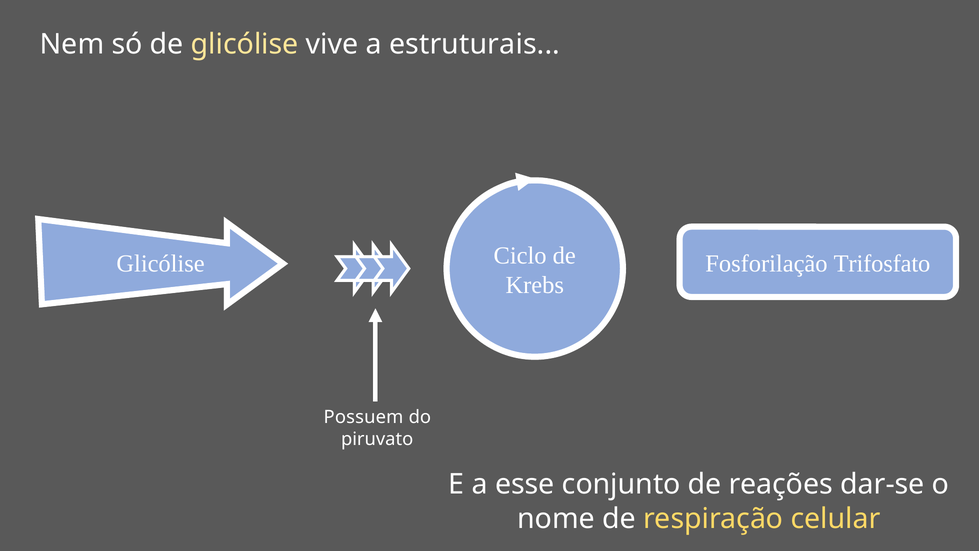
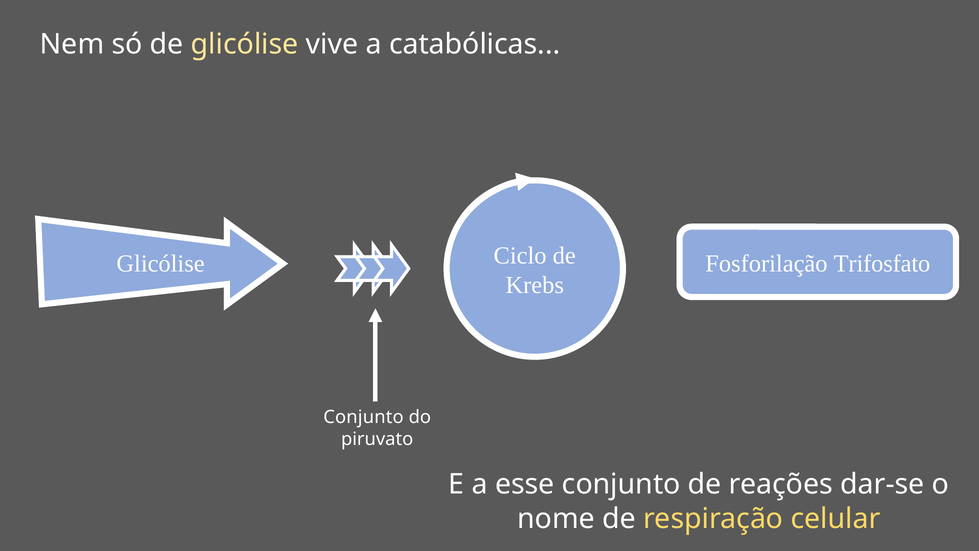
estruturais: estruturais -> catabólicas
Possuem at (363, 417): Possuem -> Conjunto
